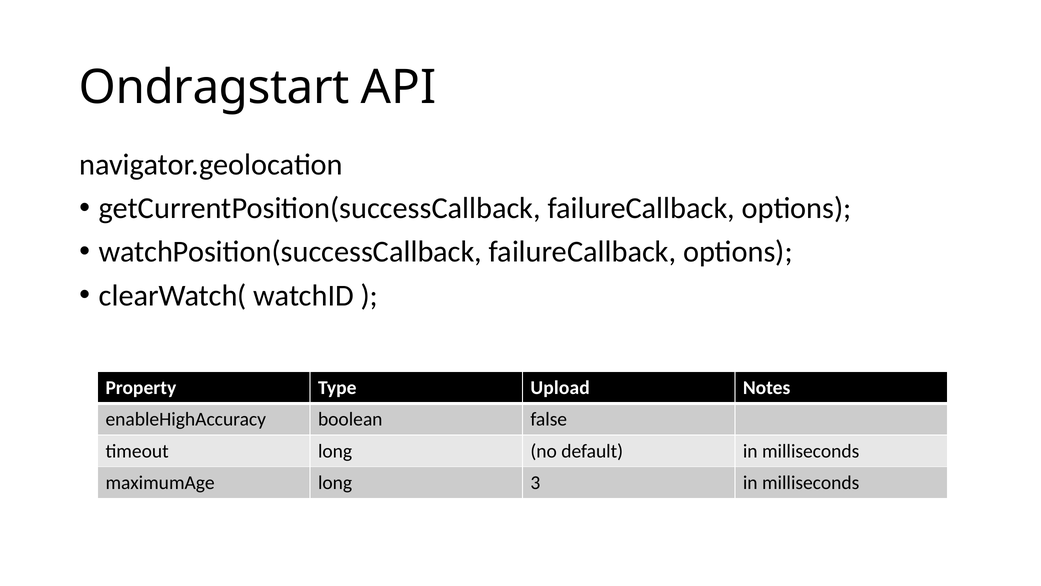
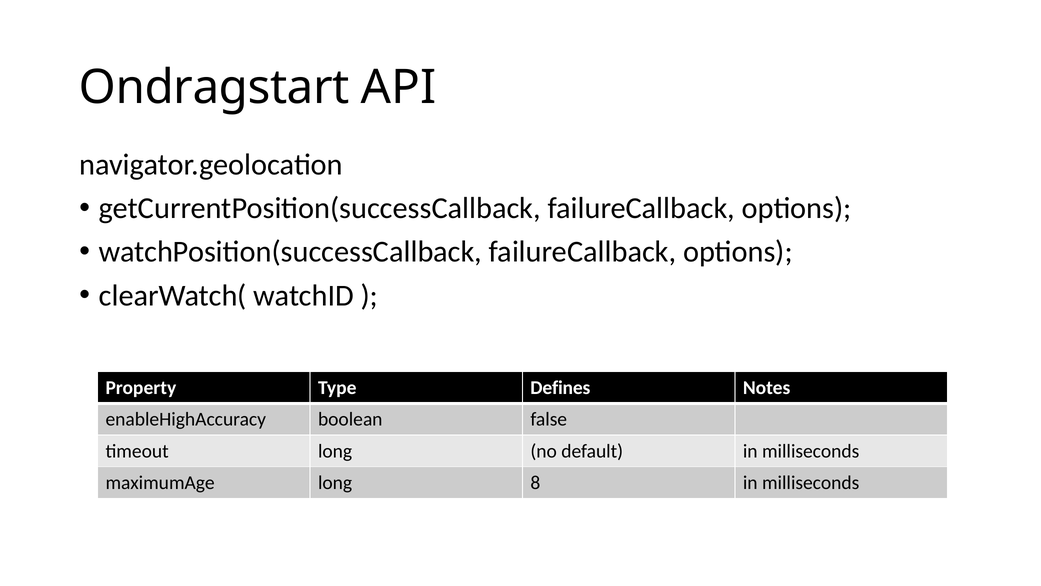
Upload: Upload -> Defines
3: 3 -> 8
